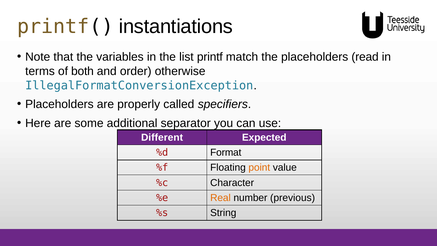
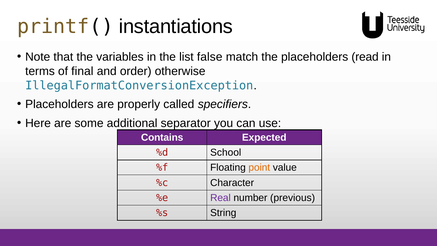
printf: printf -> false
both: both -> final
Different: Different -> Contains
Format: Format -> School
Real colour: orange -> purple
